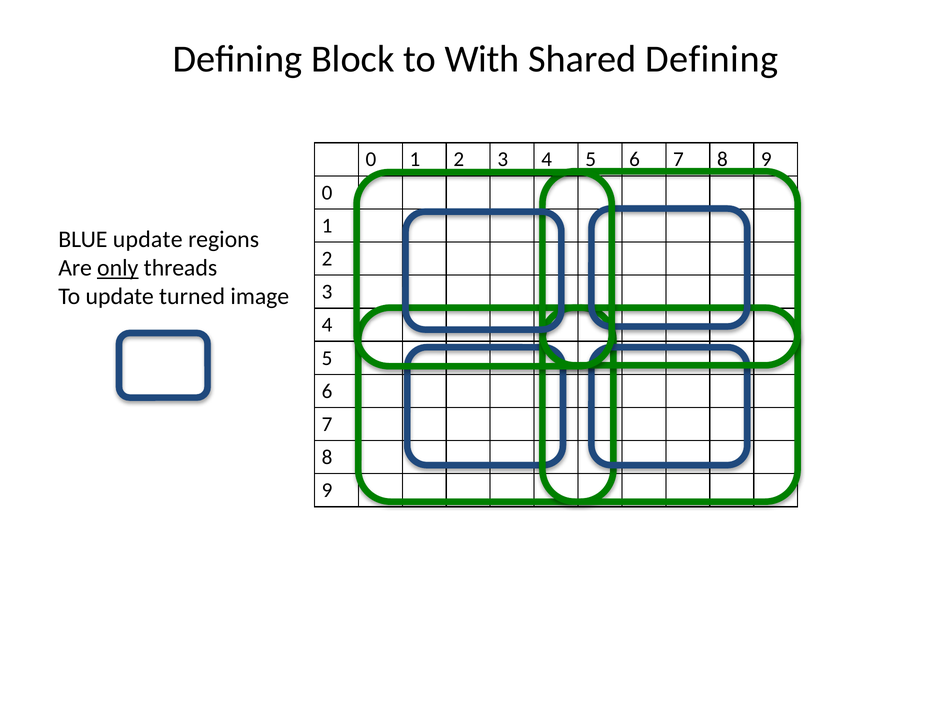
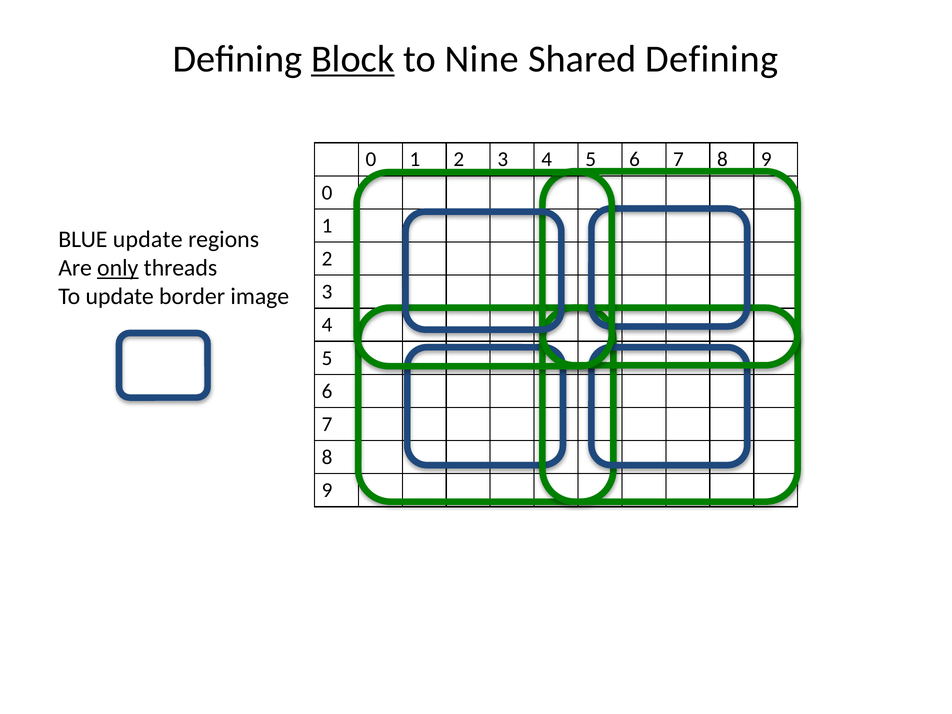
Block underline: none -> present
With: With -> Nine
turned: turned -> border
